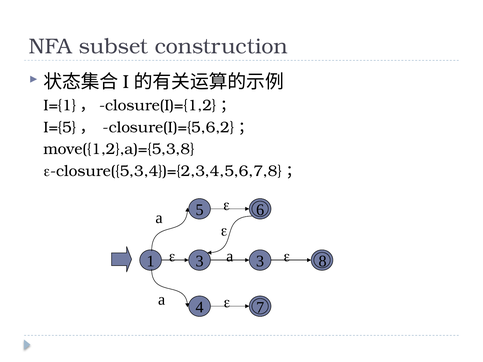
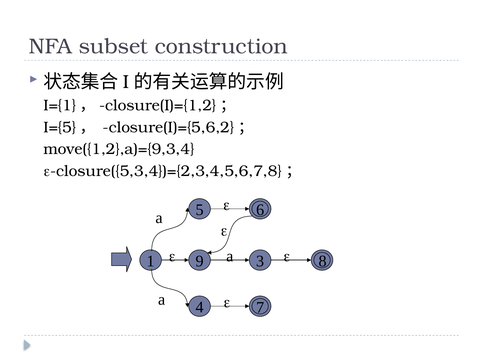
move({1,2},a)={5,3,8: move({1,2},a)={5,3,8 -> move({1,2},a)={9,3,4
1 3: 3 -> 9
